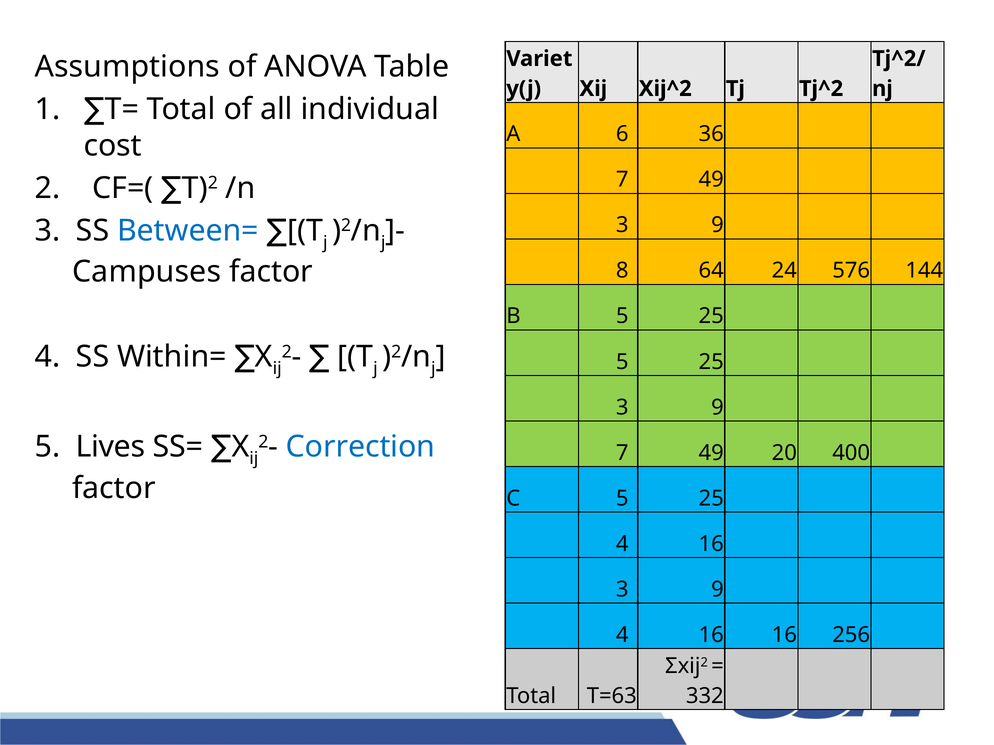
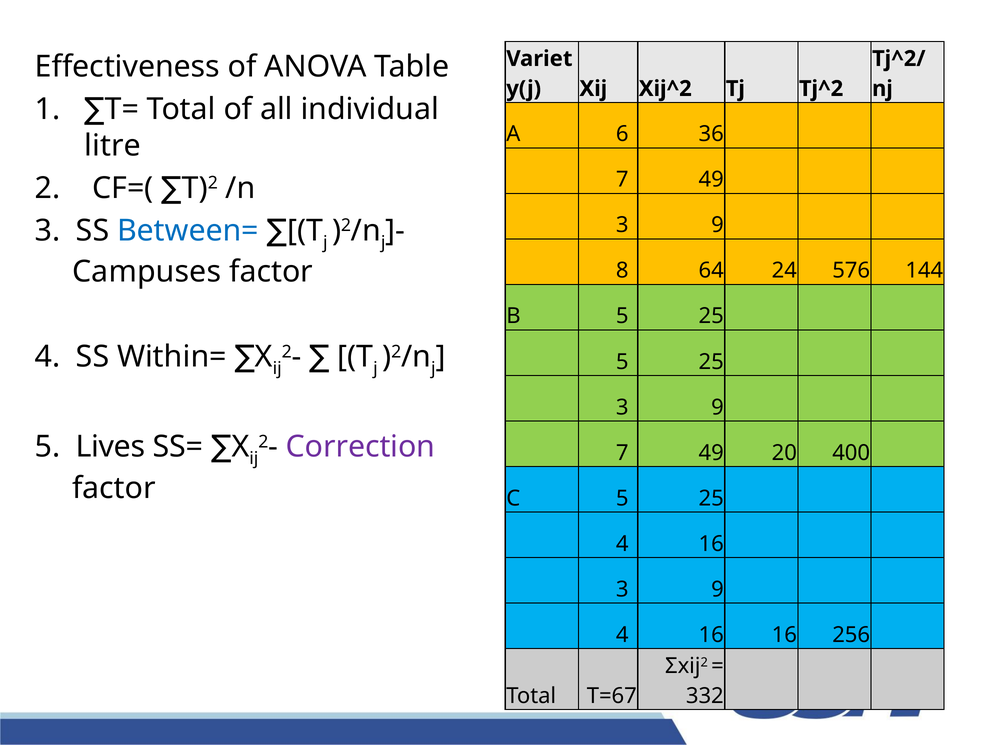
Assumptions: Assumptions -> Effectiveness
cost: cost -> litre
Correction colour: blue -> purple
T=63: T=63 -> T=67
